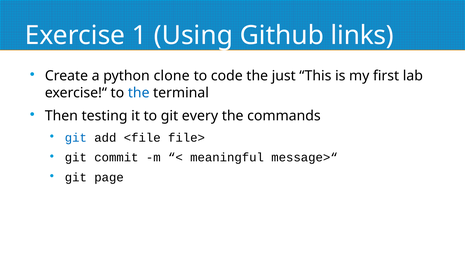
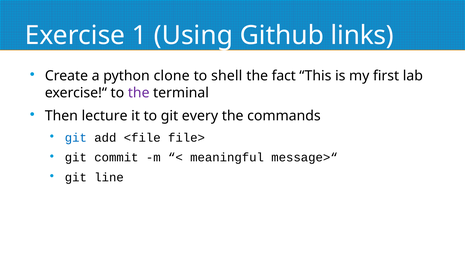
code: code -> shell
just: just -> fact
the at (139, 93) colour: blue -> purple
testing: testing -> lecture
page: page -> line
